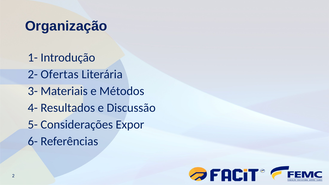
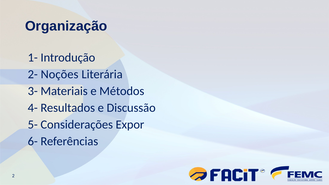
Ofertas: Ofertas -> Noções
